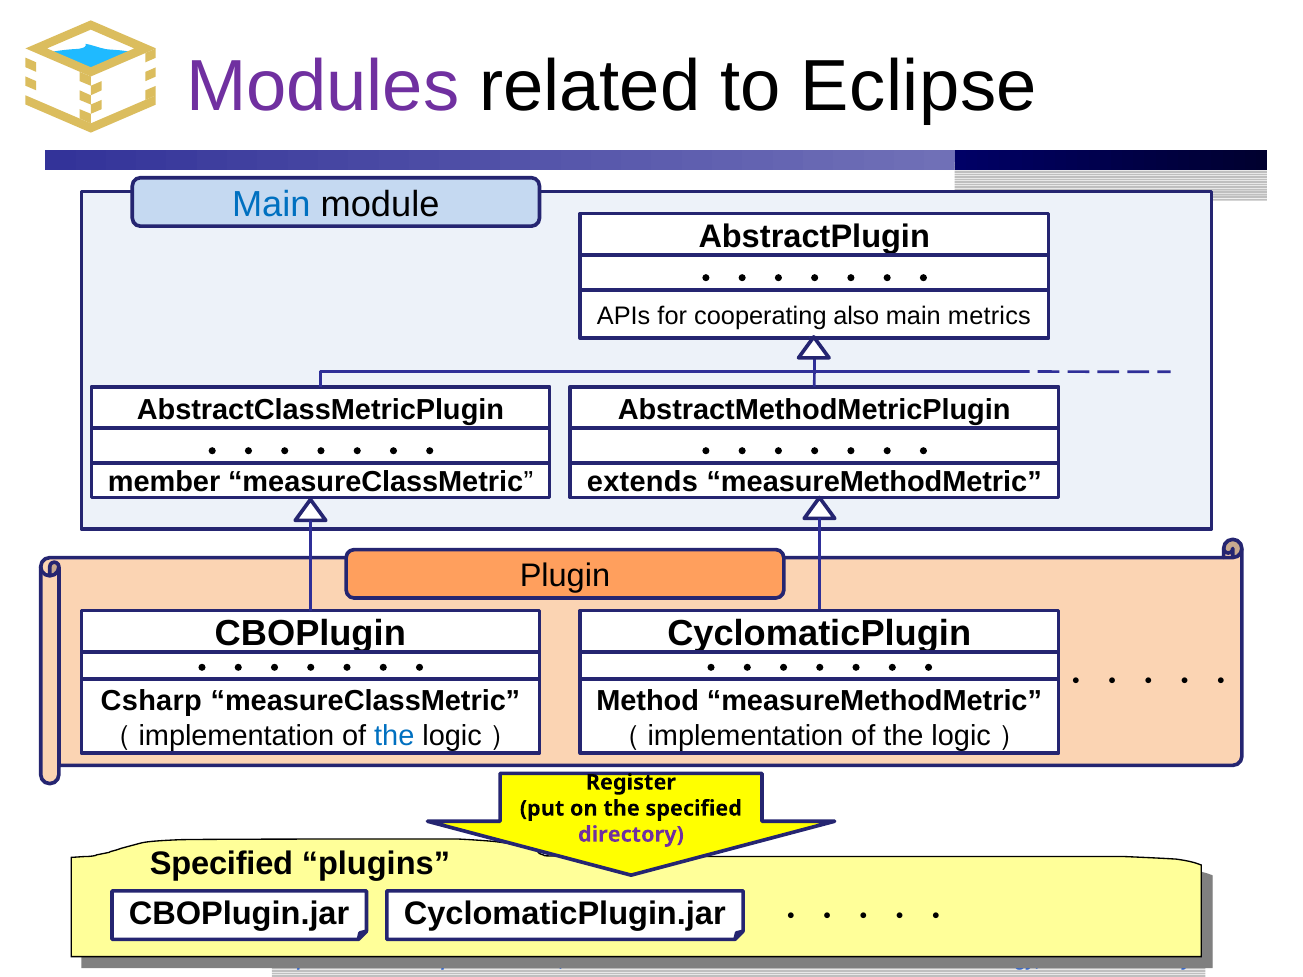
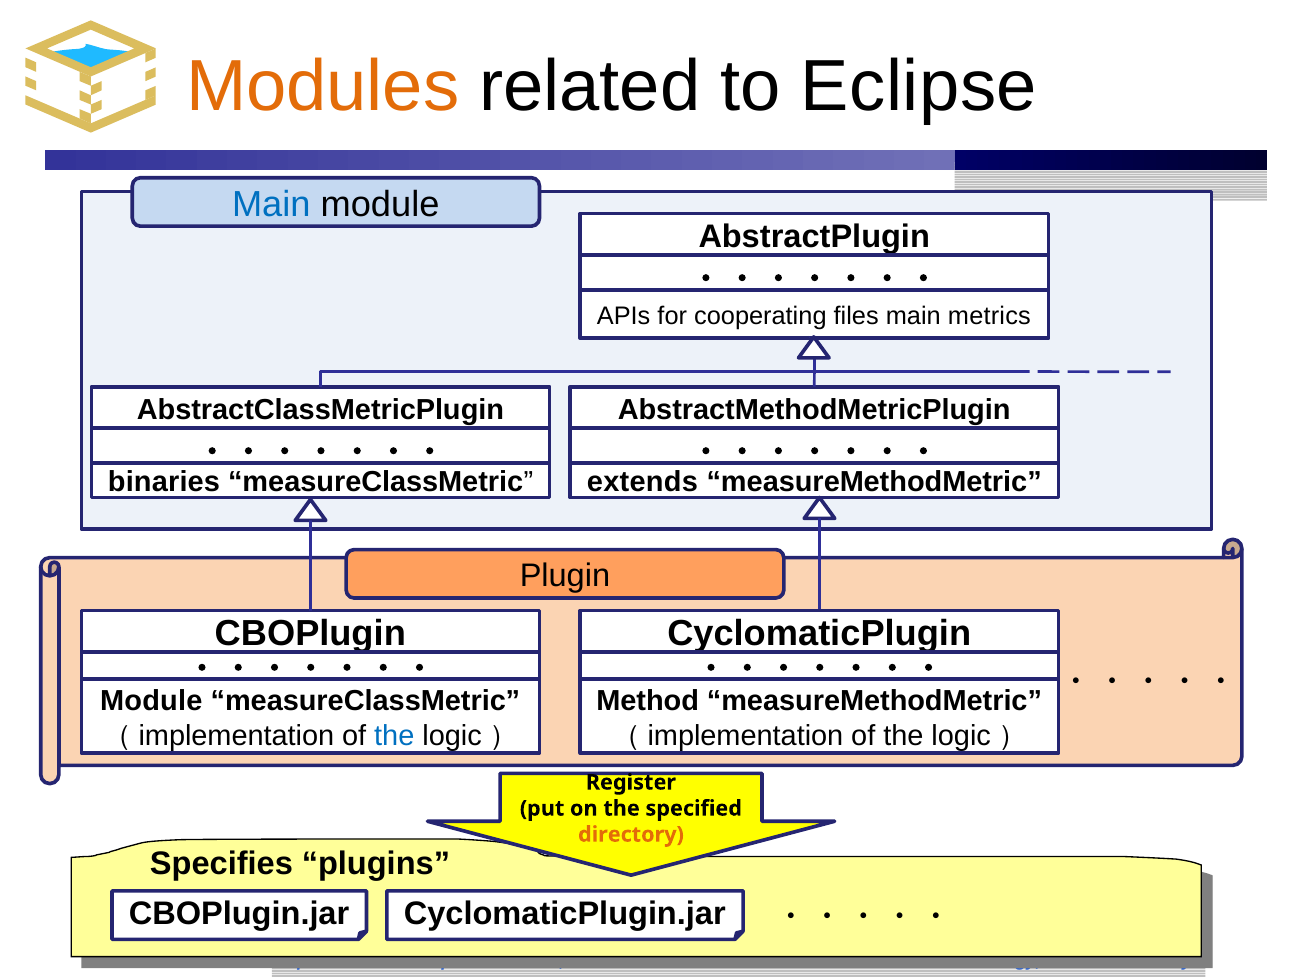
Modules colour: purple -> orange
also: also -> files
member: member -> binaries
Csharp at (151, 701): Csharp -> Module
directory colour: purple -> orange
Specified at (222, 864): Specified -> Specifies
